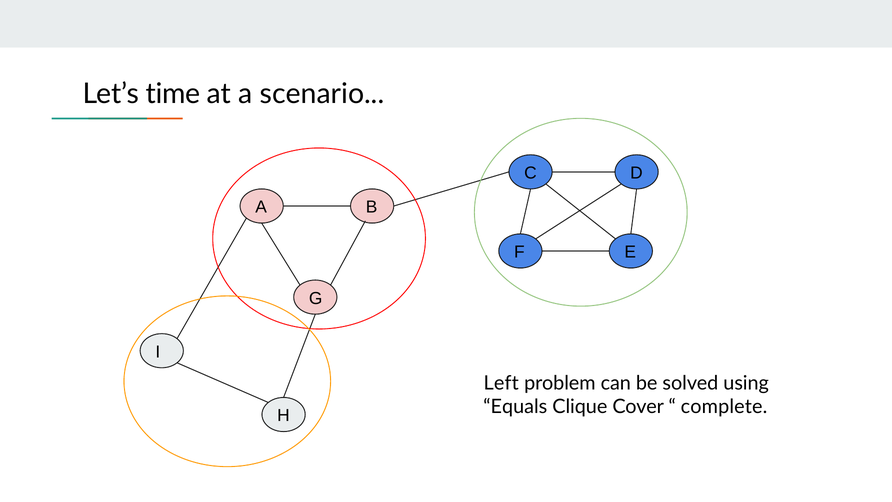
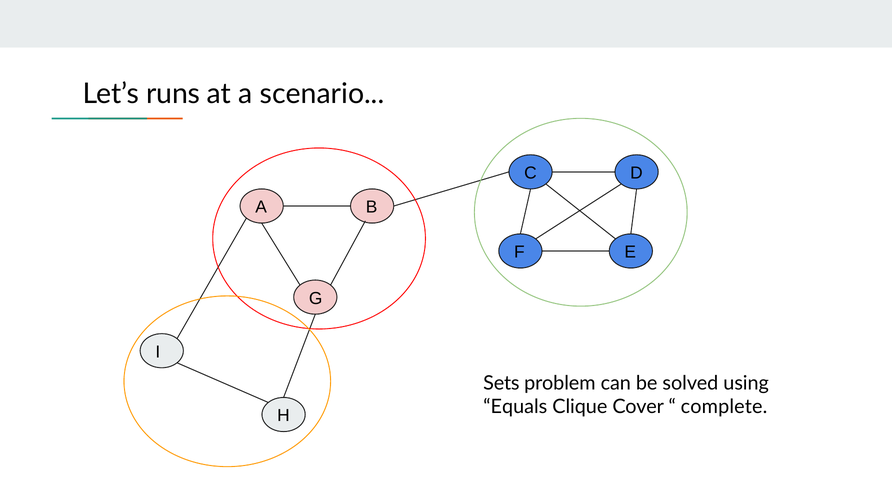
time: time -> runs
Left: Left -> Sets
